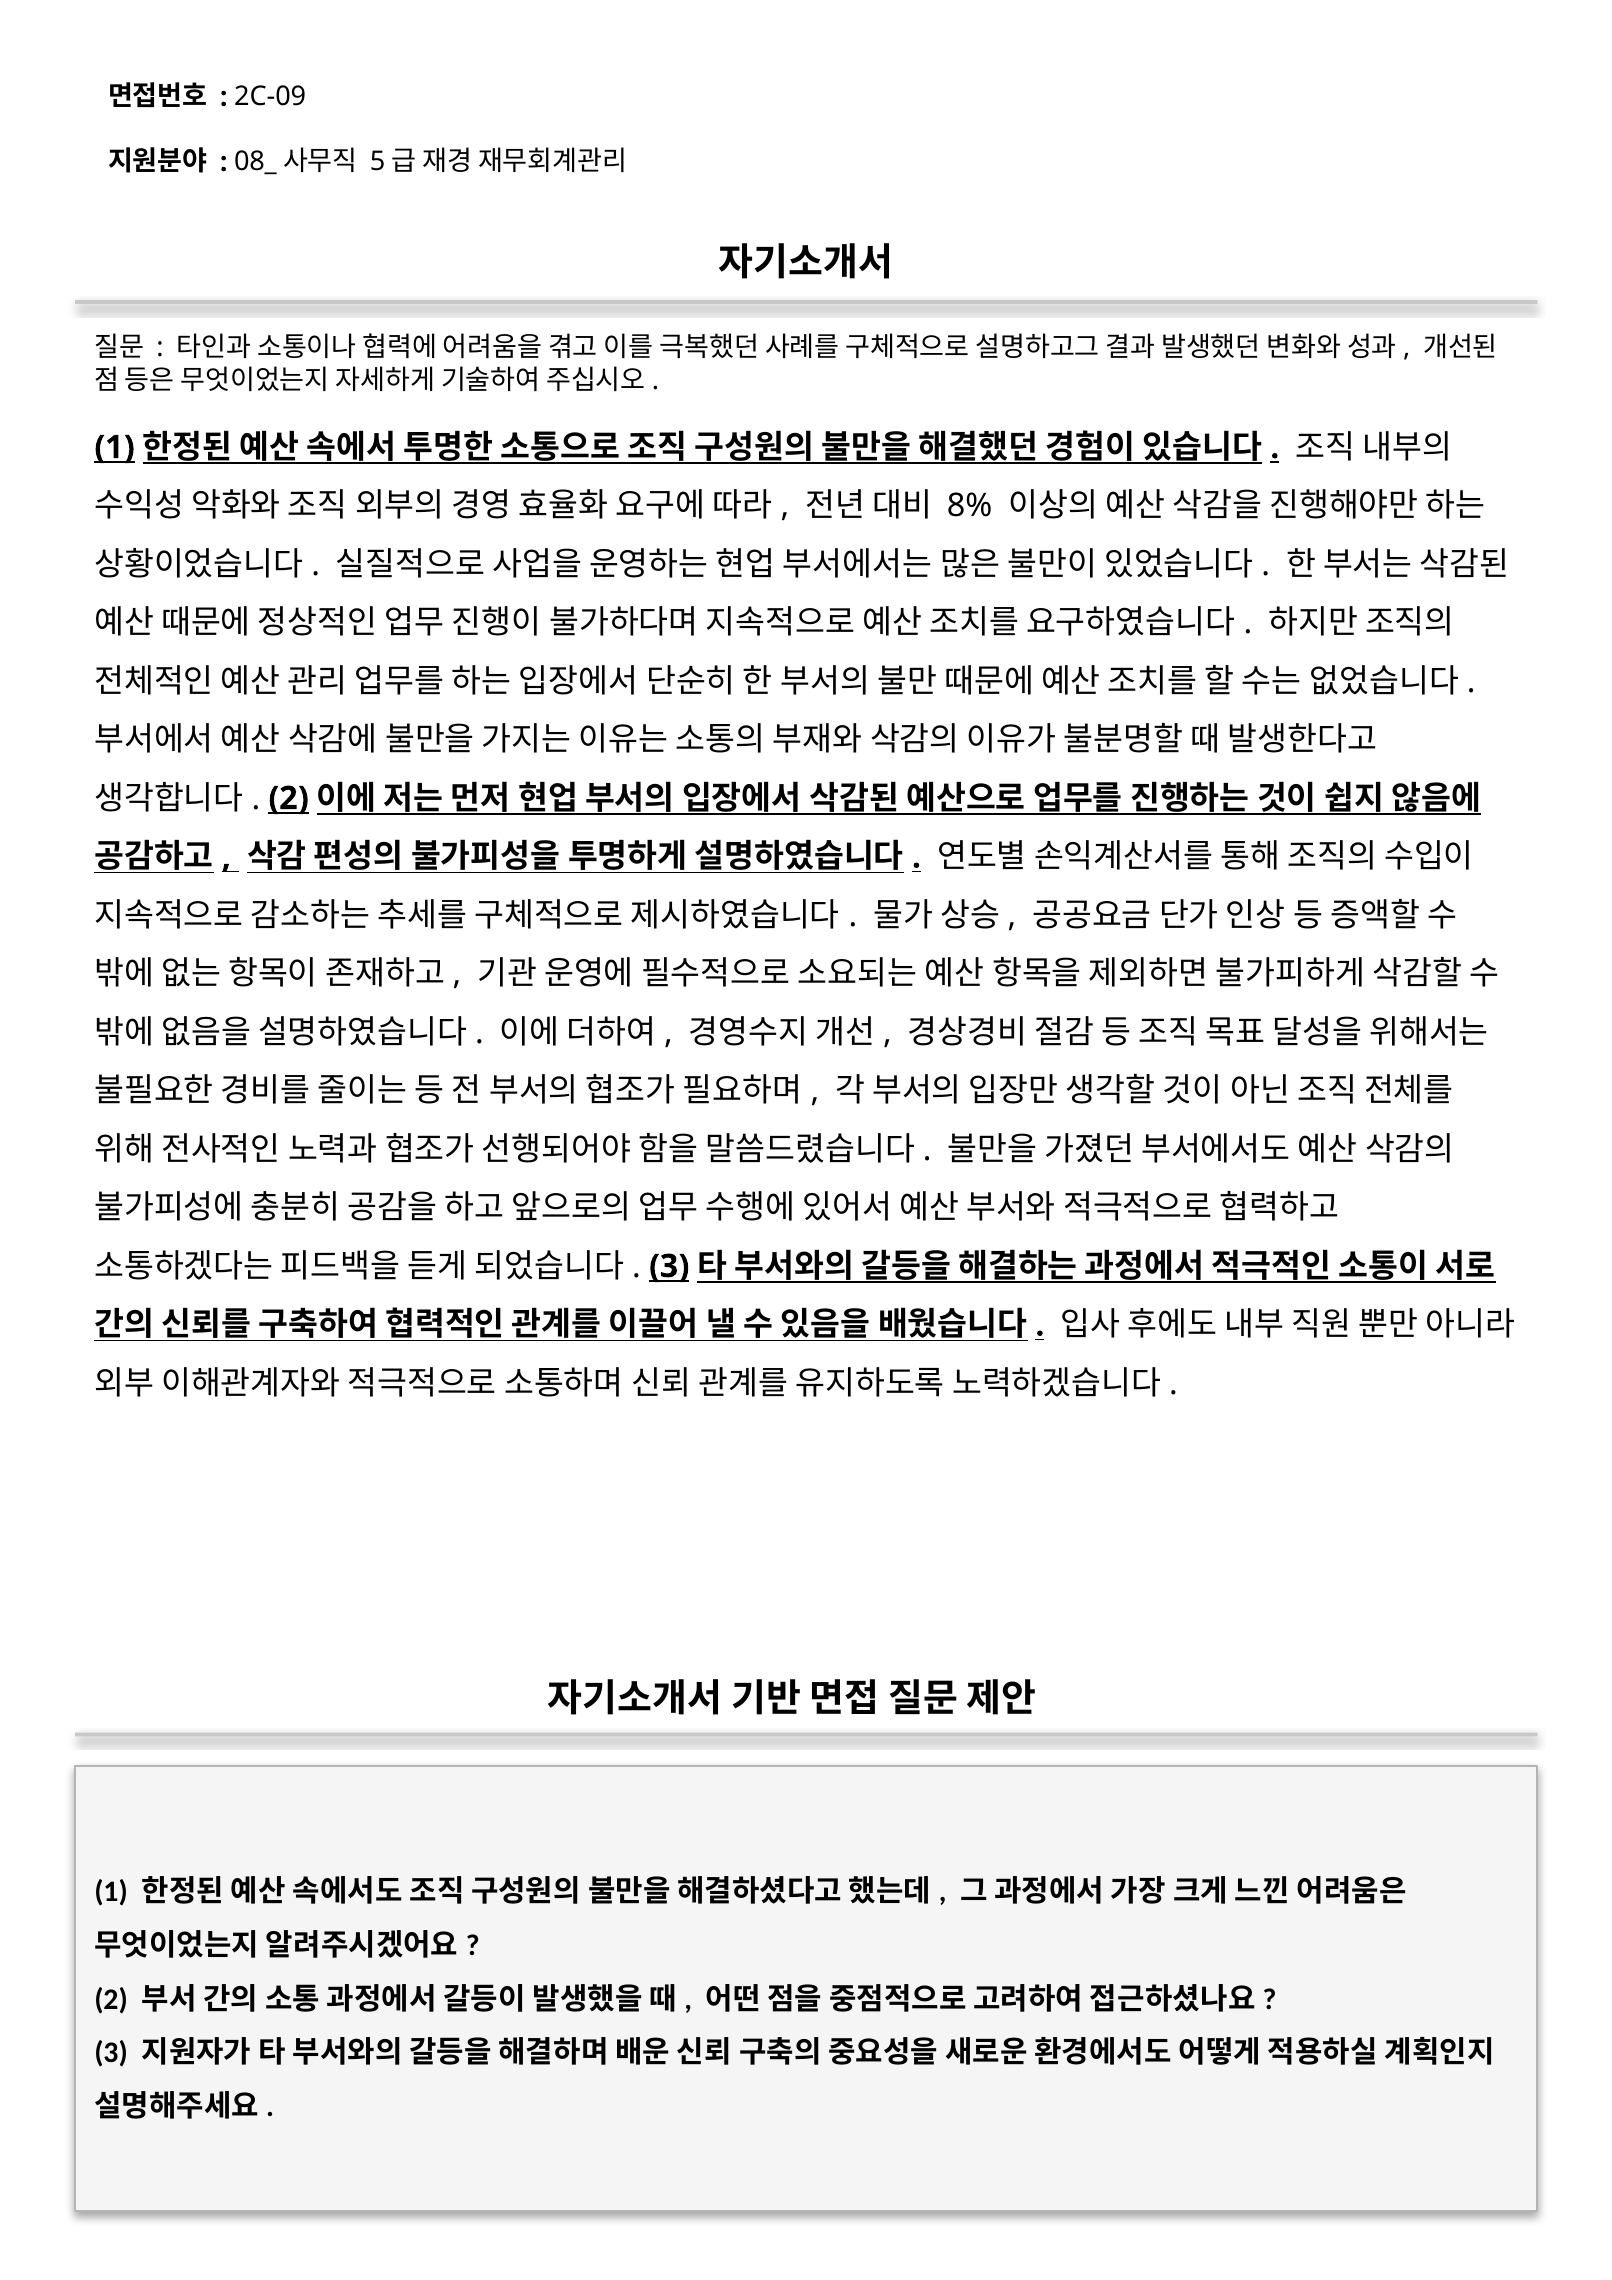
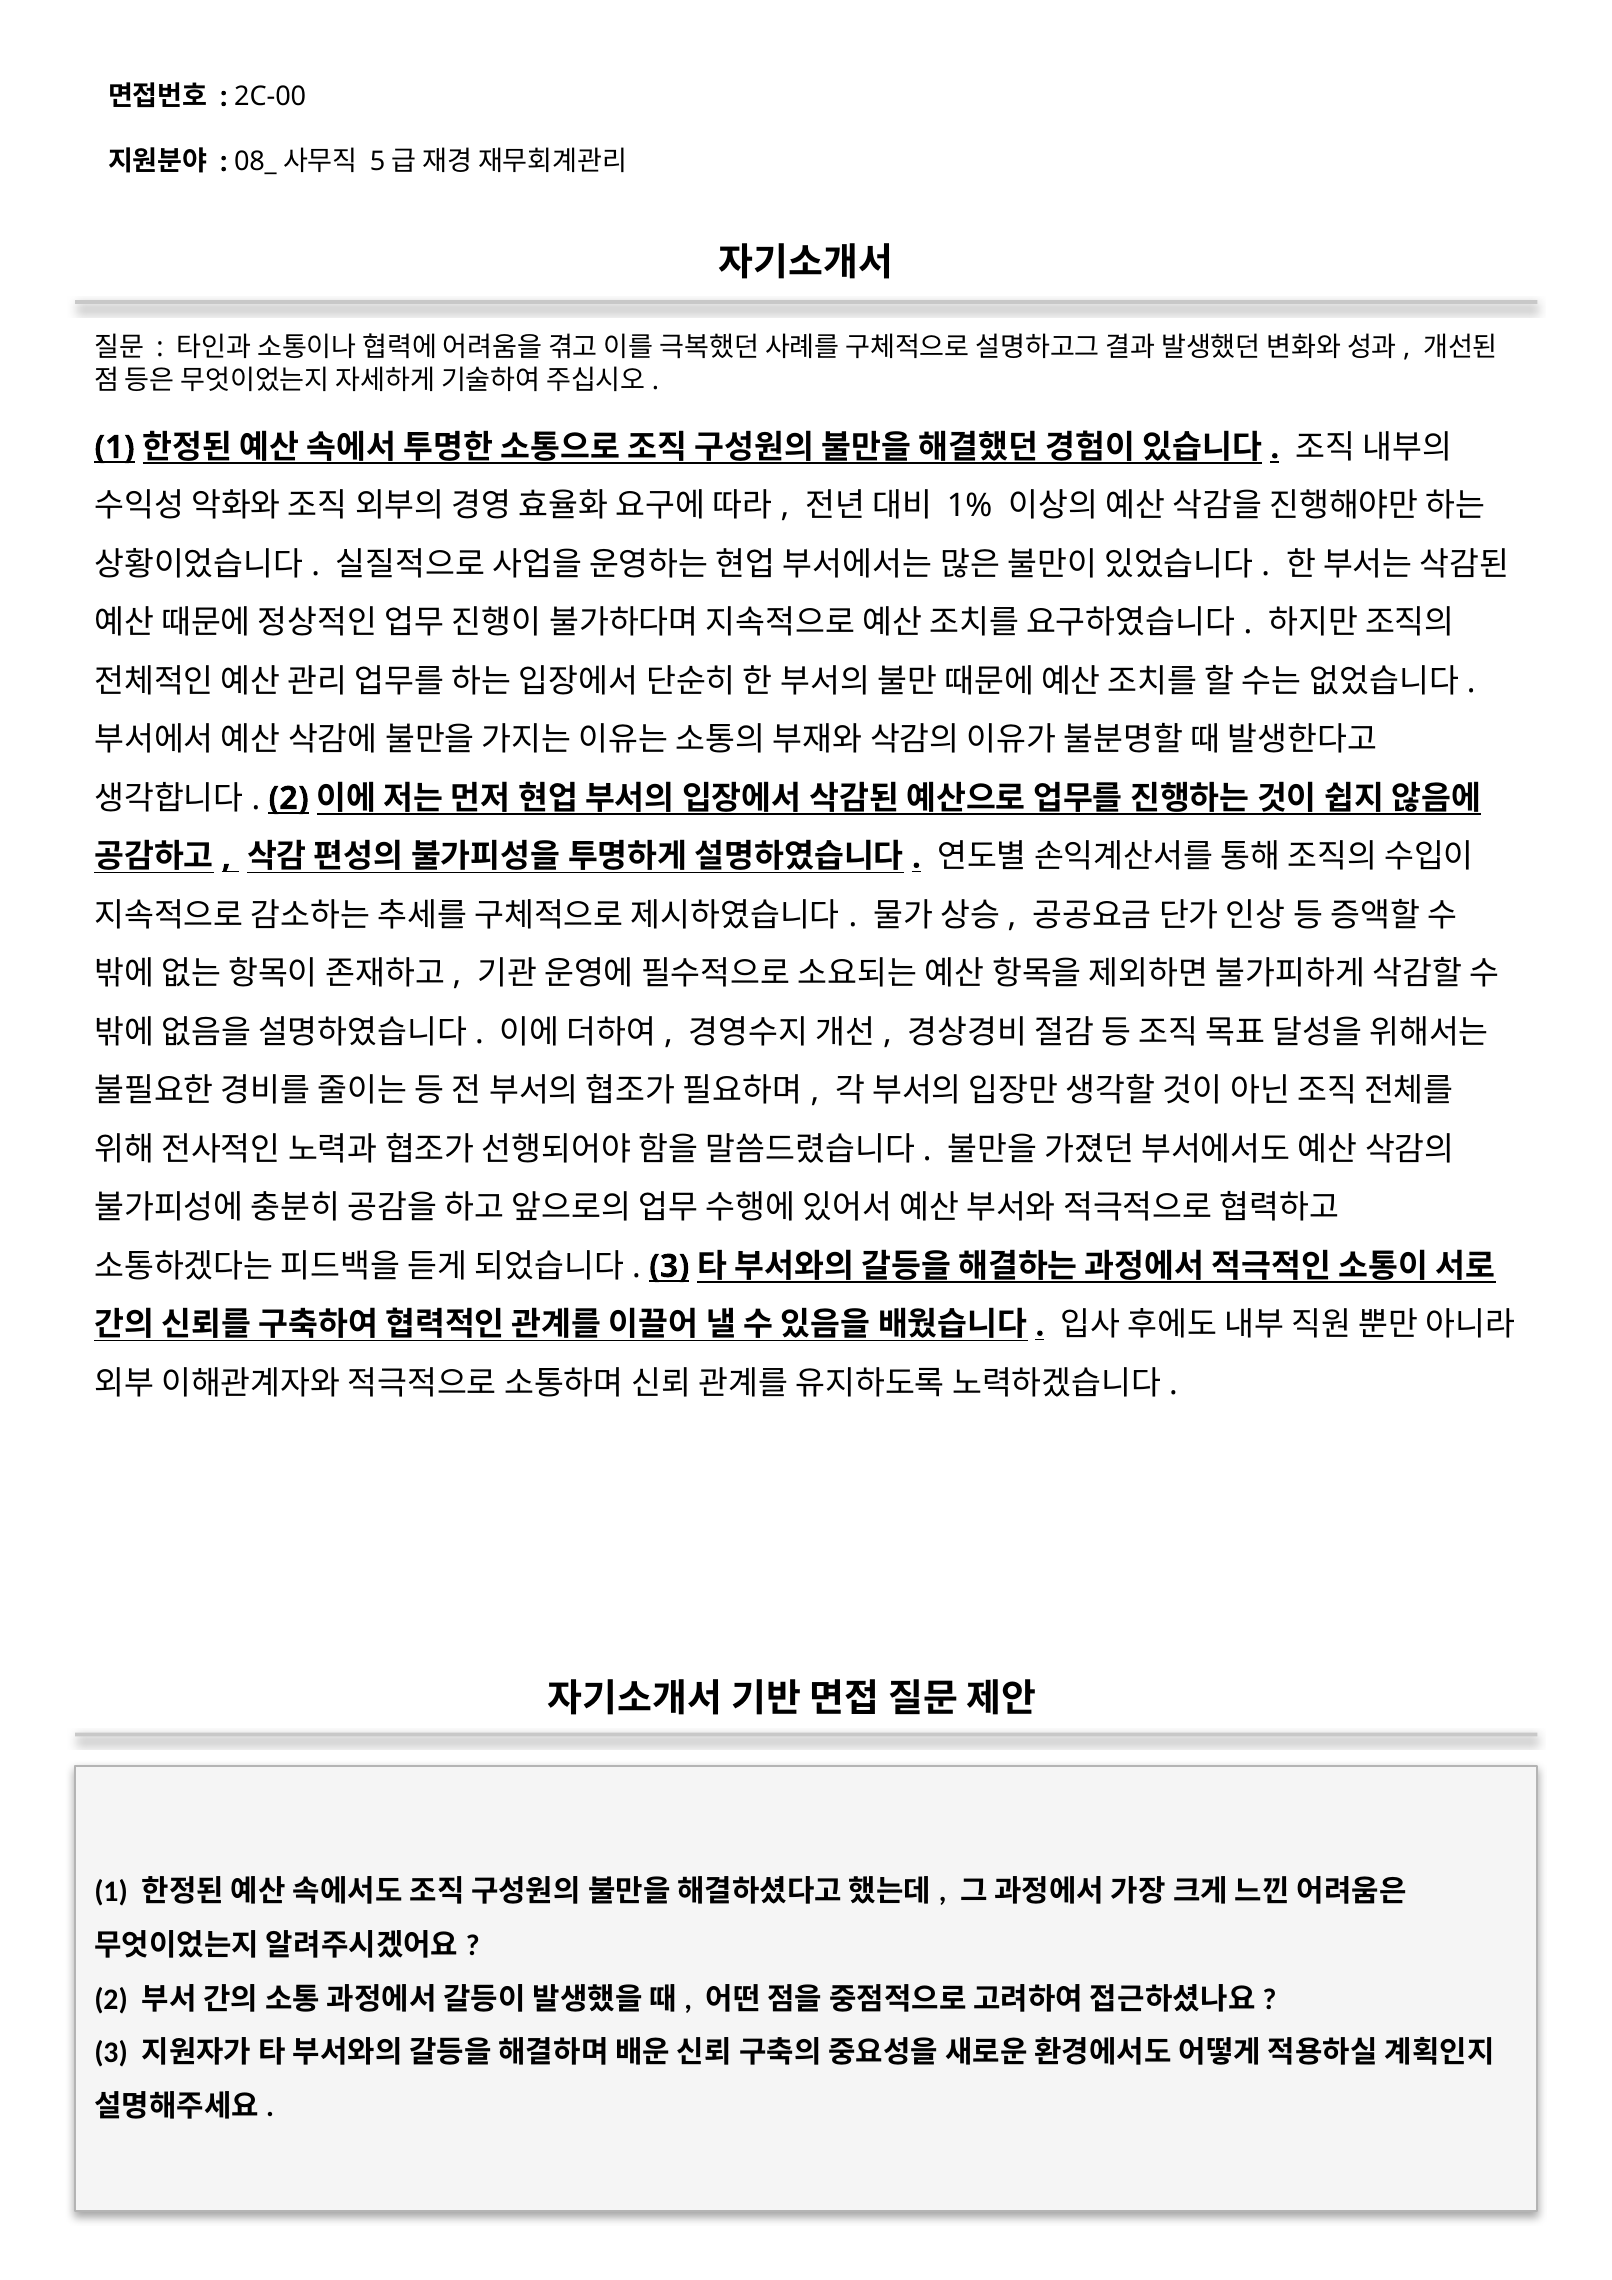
2C-09: 2C-09 -> 2C-00
8%: 8% -> 1%
